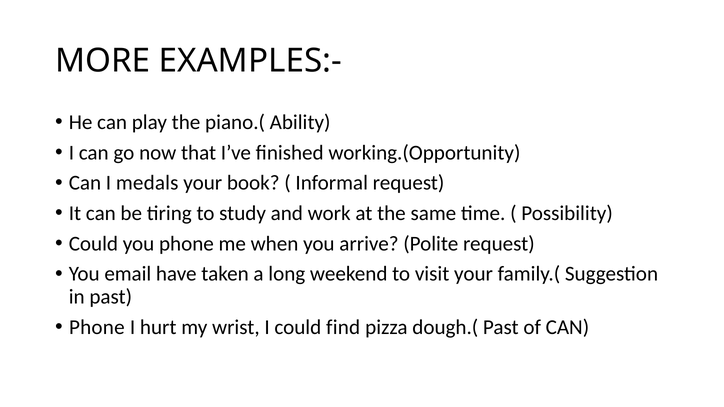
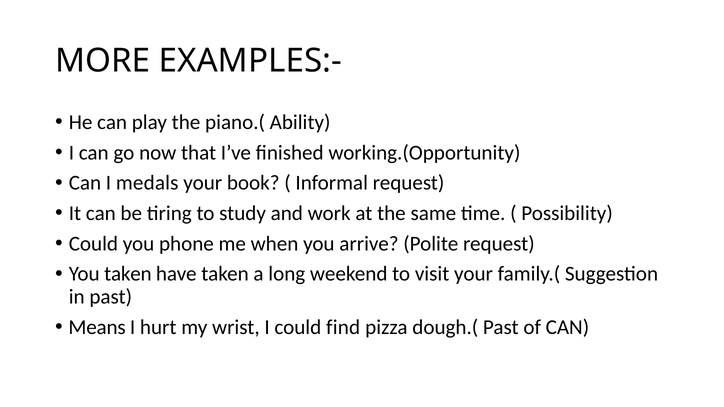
You email: email -> taken
Phone at (97, 327): Phone -> Means
